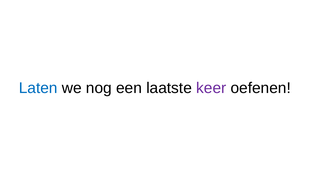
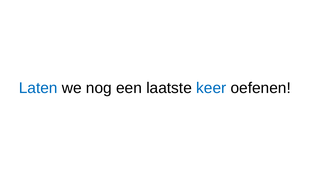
keer colour: purple -> blue
